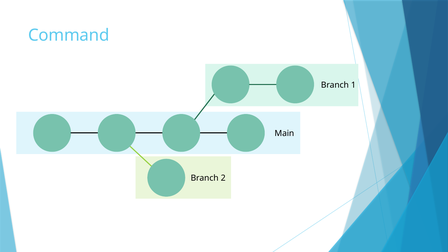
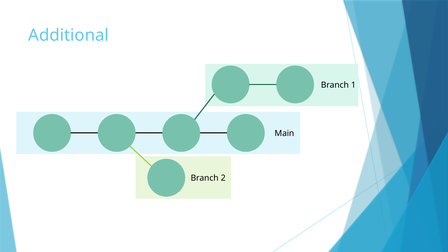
Command: Command -> Additional
